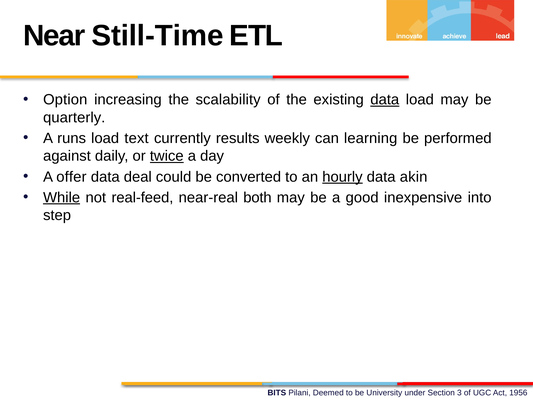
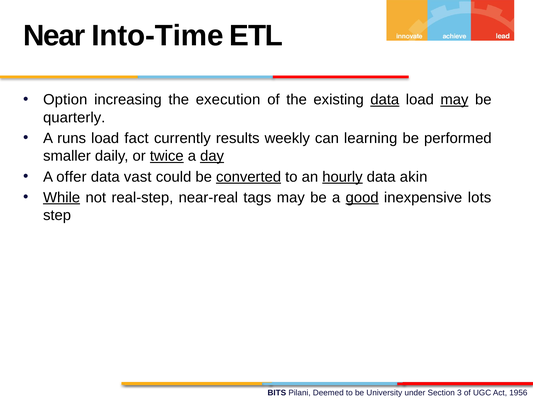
Still-Time: Still-Time -> Into-Time
scalability: scalability -> execution
may at (454, 100) underline: none -> present
text: text -> fact
against: against -> smaller
day underline: none -> present
deal: deal -> vast
converted underline: none -> present
real-feed: real-feed -> real-step
both: both -> tags
good underline: none -> present
into: into -> lots
